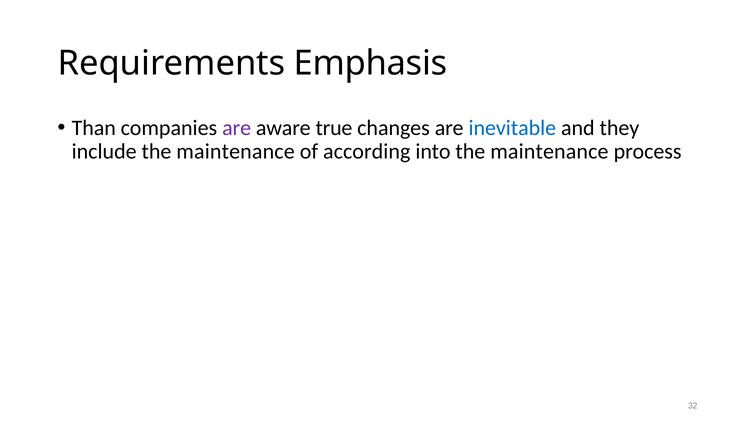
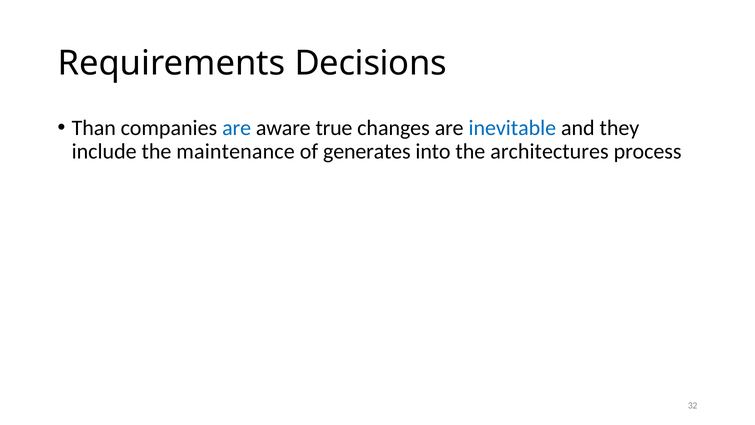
Emphasis: Emphasis -> Decisions
are at (237, 128) colour: purple -> blue
according: according -> generates
into the maintenance: maintenance -> architectures
